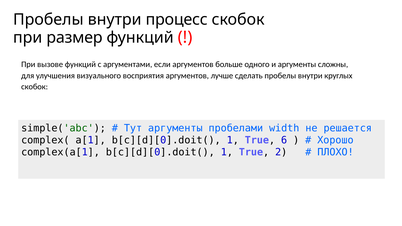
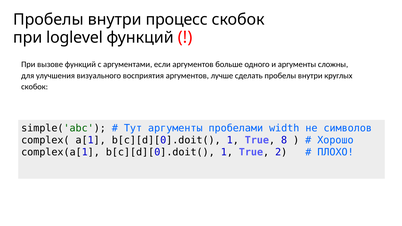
размер: размер -> loglevel
решается: решается -> символов
6: 6 -> 8
